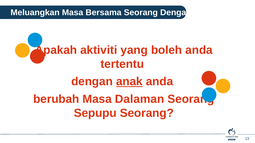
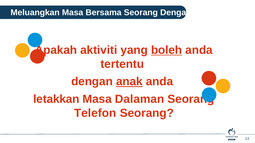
boleh underline: none -> present
berubah: berubah -> letakkan
Sepupu: Sepupu -> Telefon
